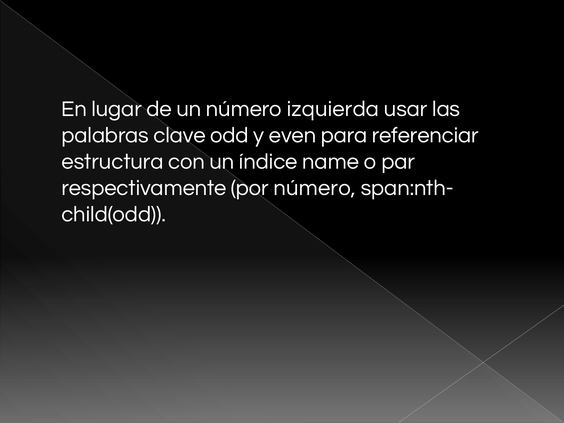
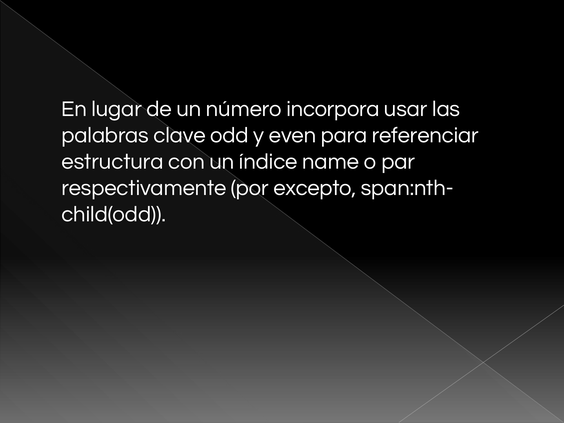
izquierda: izquierda -> incorpora
por número: número -> excepto
